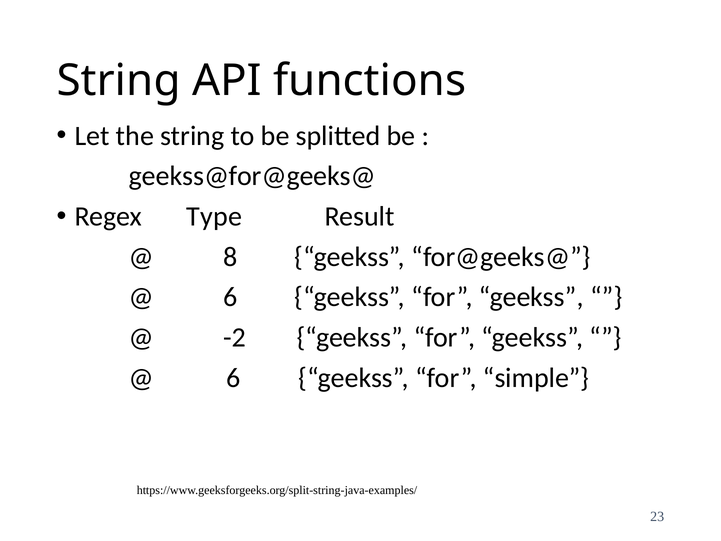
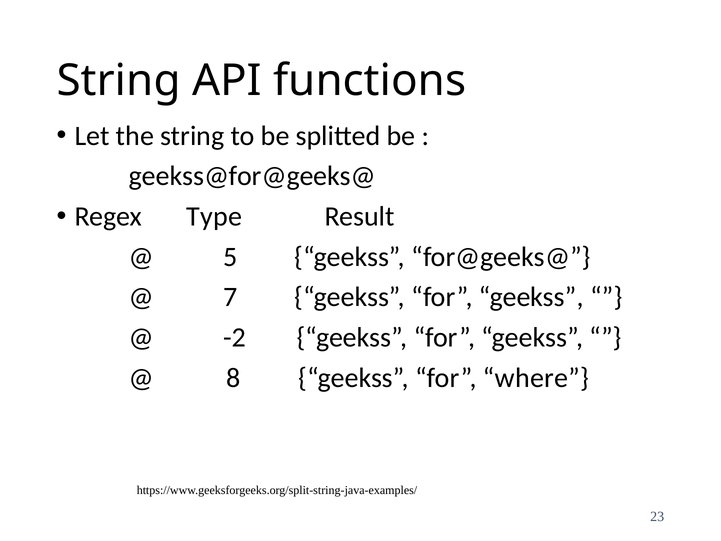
8: 8 -> 5
6 at (230, 297): 6 -> 7
6 at (233, 378): 6 -> 8
simple: simple -> where
